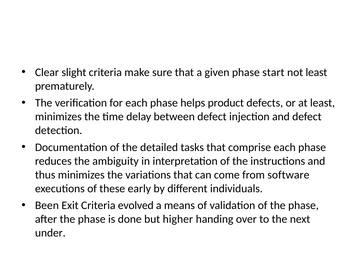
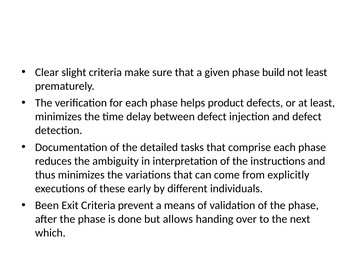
start: start -> build
software: software -> explicitly
evolved: evolved -> prevent
higher: higher -> allows
under: under -> which
